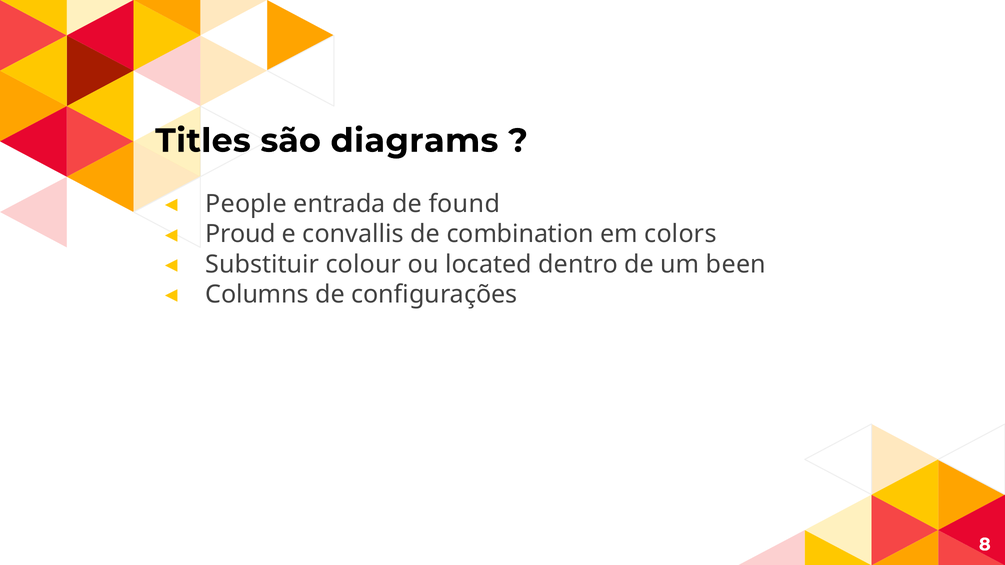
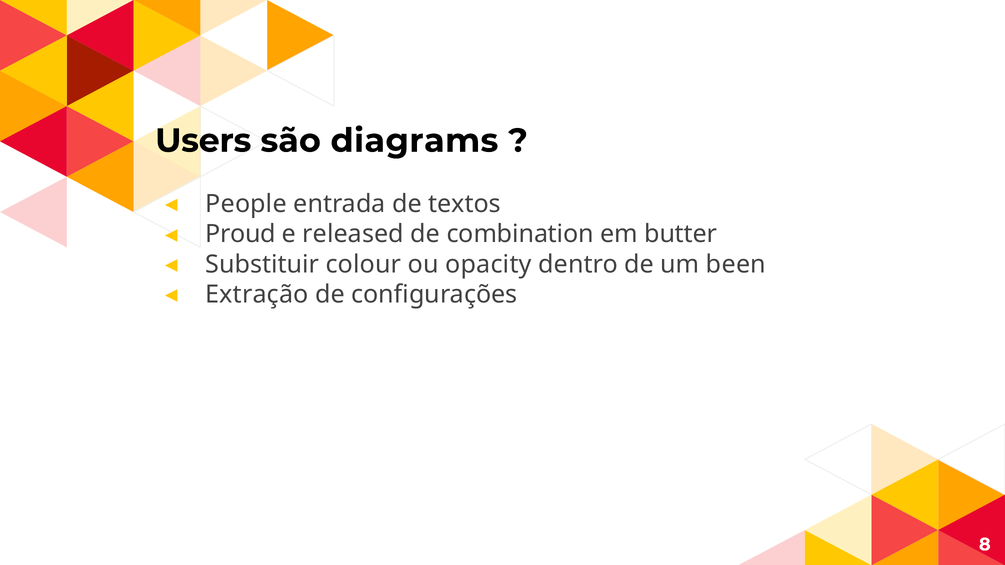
Titles: Titles -> Users
found: found -> textos
convallis: convallis -> released
colors: colors -> butter
located: located -> opacity
Columns: Columns -> Extração
